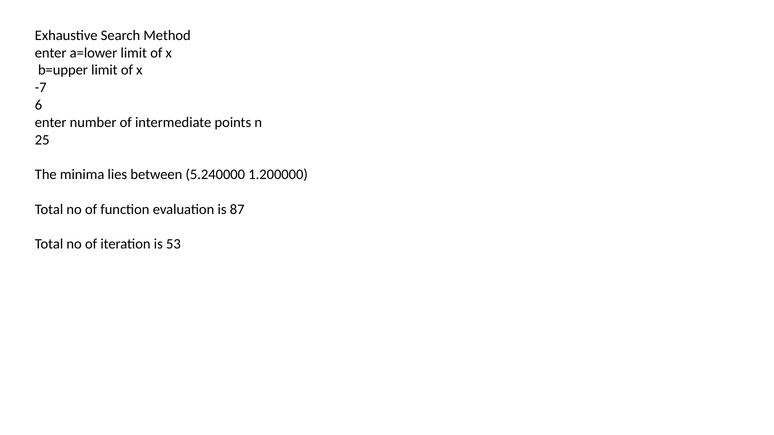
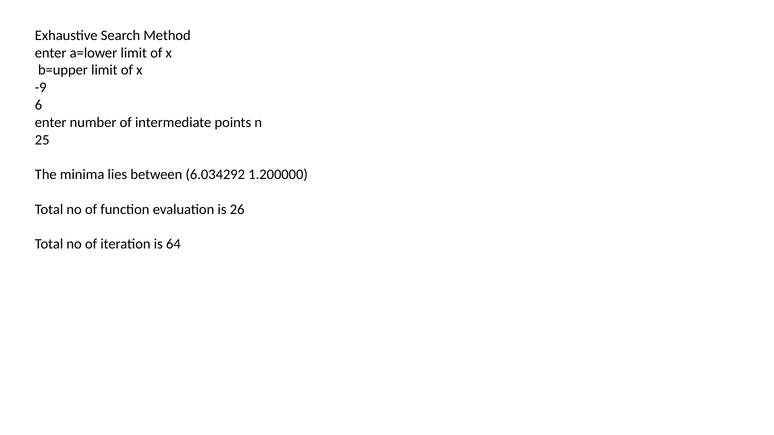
-7: -7 -> -9
5.240000: 5.240000 -> 6.034292
87: 87 -> 26
53: 53 -> 64
